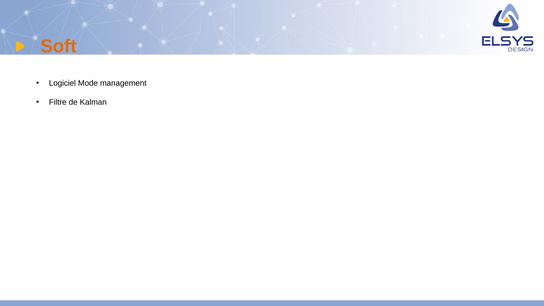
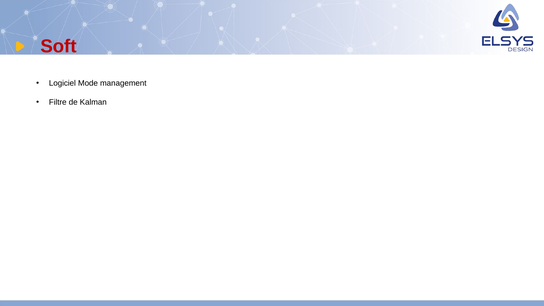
Soft colour: orange -> red
